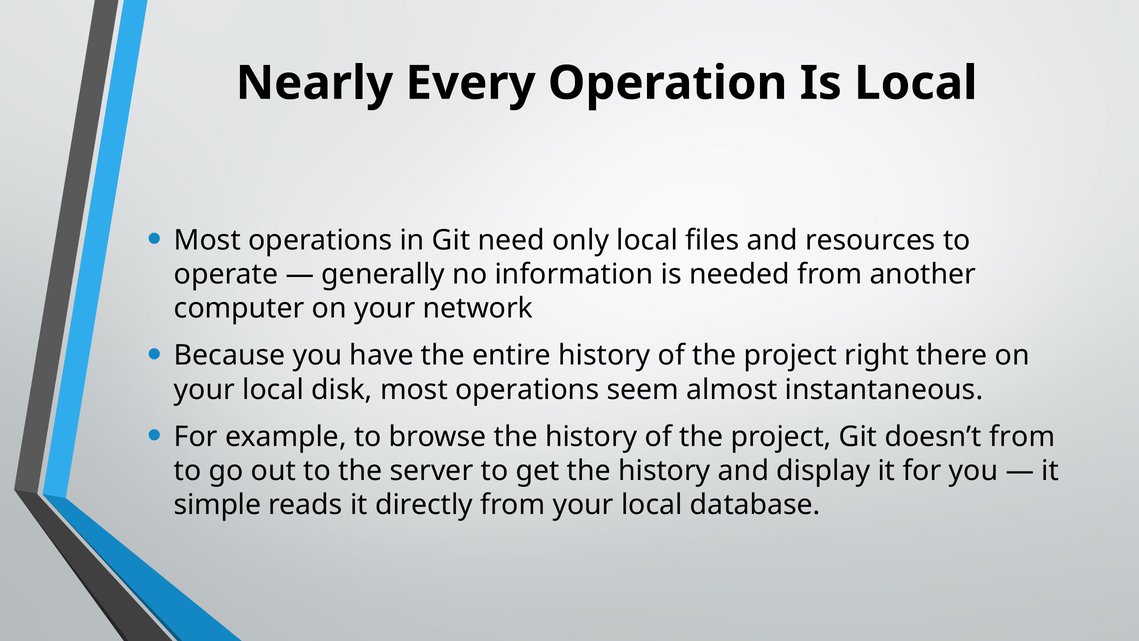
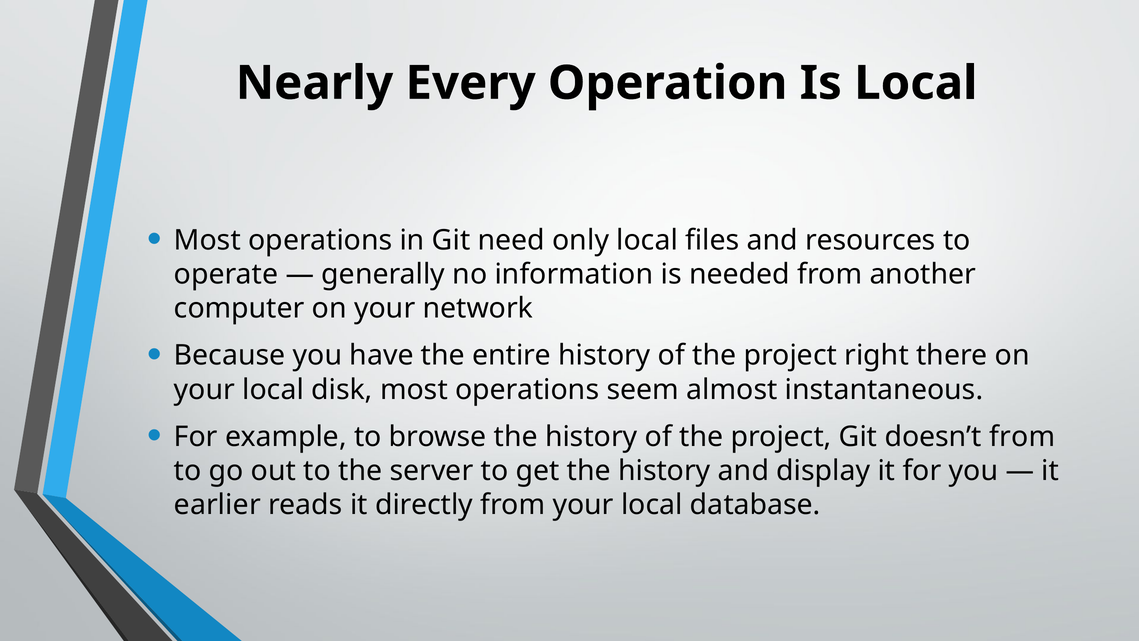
simple: simple -> earlier
